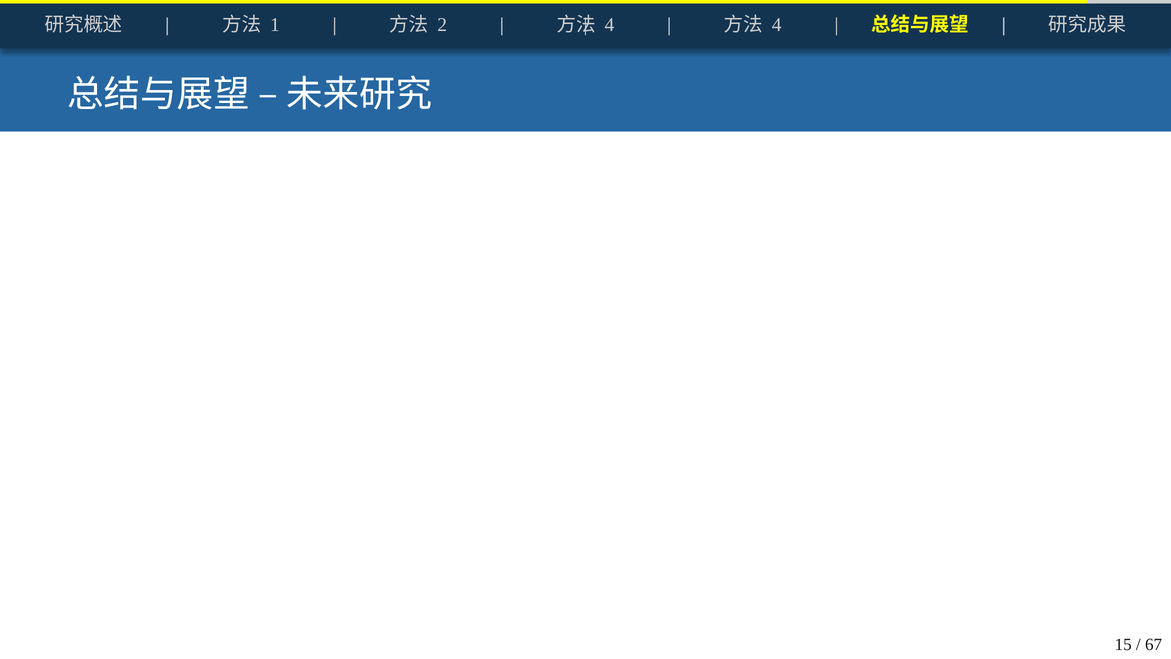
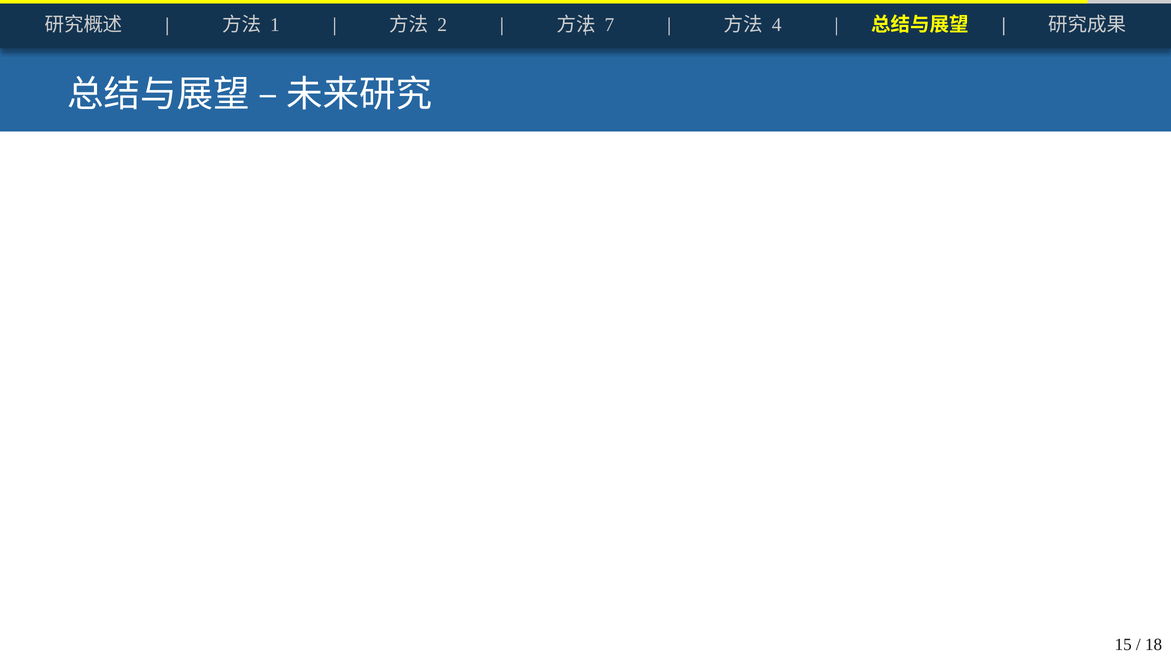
4 at (609, 25): 4 -> 7
67: 67 -> 18
